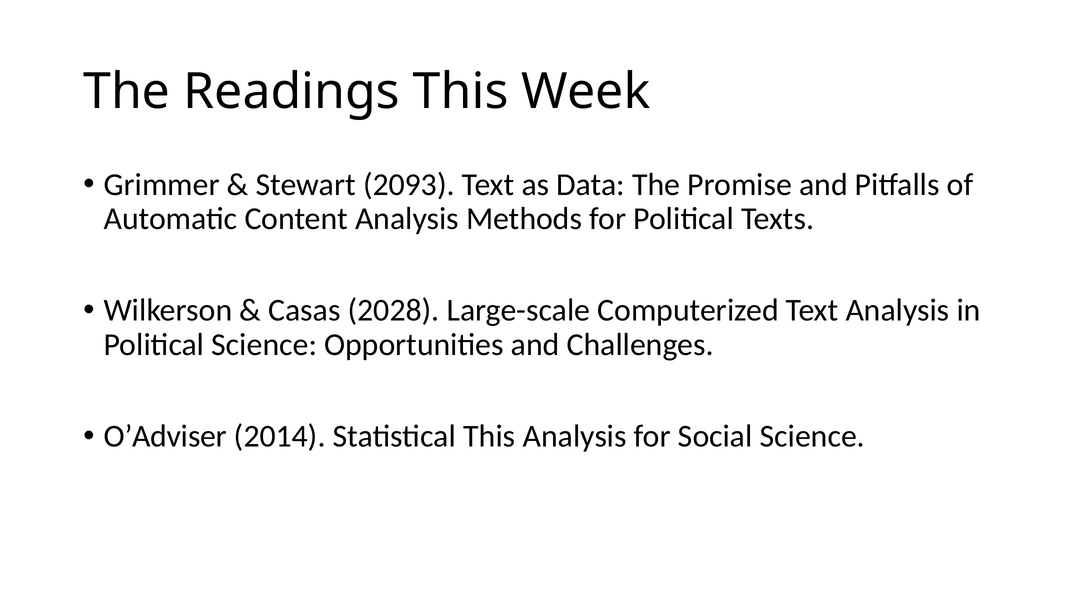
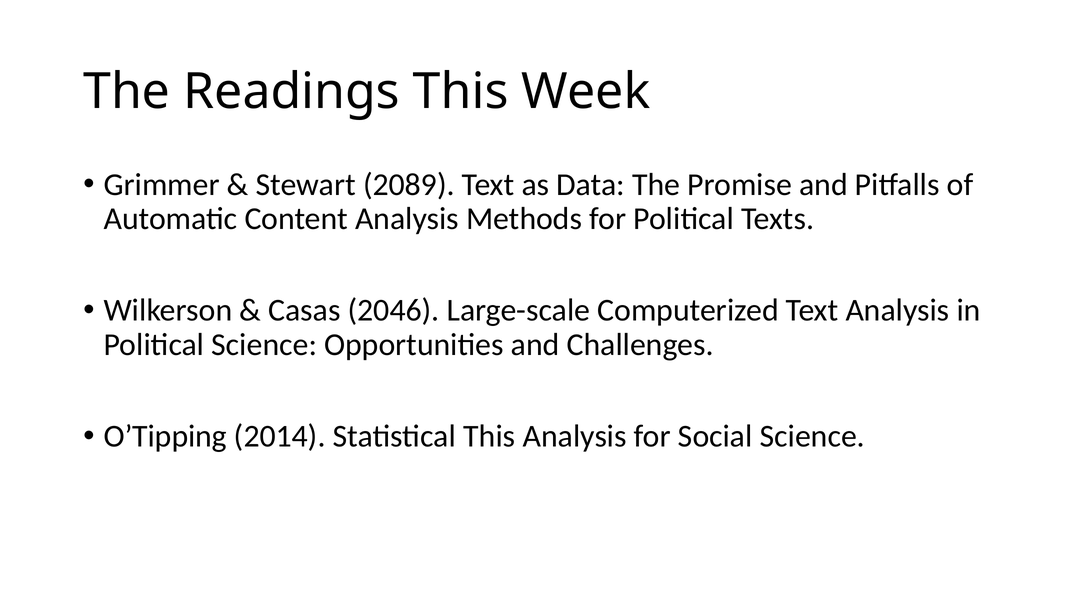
2093: 2093 -> 2089
2028: 2028 -> 2046
O’Adviser: O’Adviser -> O’Tipping
